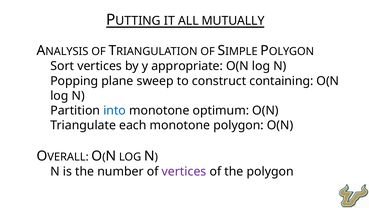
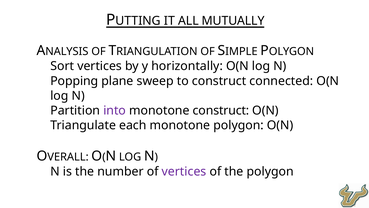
appropriate: appropriate -> horizontally
containing: containing -> connected
into colour: blue -> purple
monotone optimum: optimum -> construct
